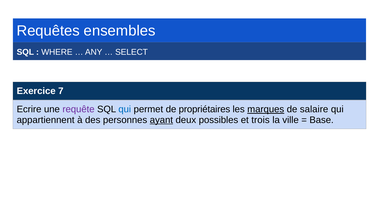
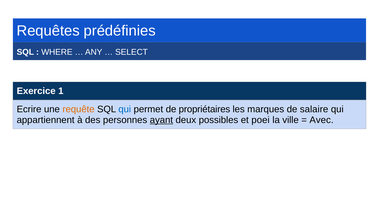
ensembles: ensembles -> prédéfinies
7: 7 -> 1
requête colour: purple -> orange
marques underline: present -> none
trois: trois -> poei
Base: Base -> Avec
